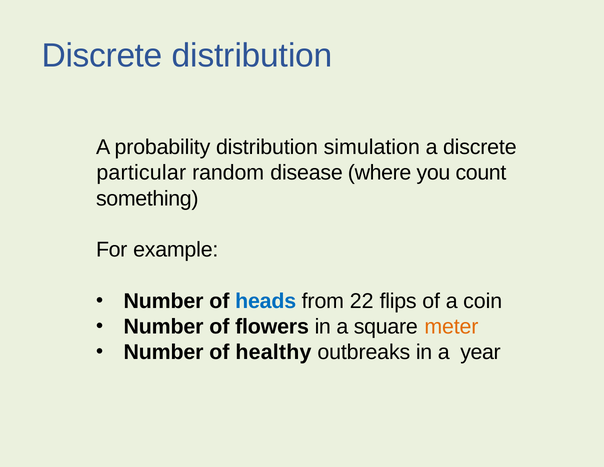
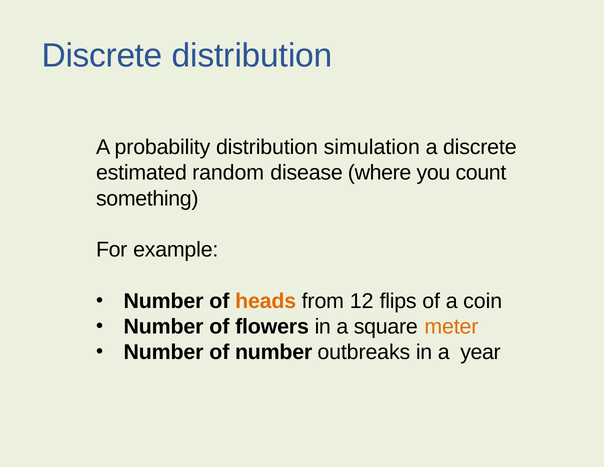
particular: particular -> estimated
heads colour: blue -> orange
22: 22 -> 12
of healthy: healthy -> number
